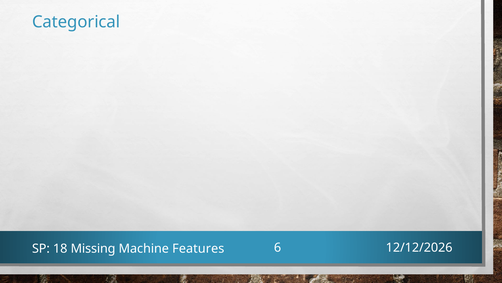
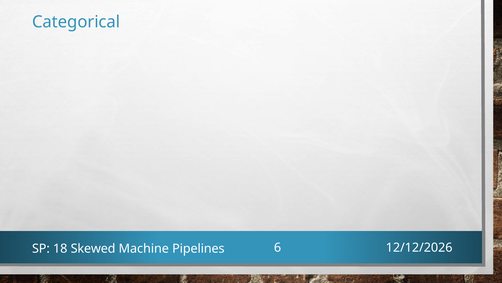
Missing: Missing -> Skewed
Features: Features -> Pipelines
